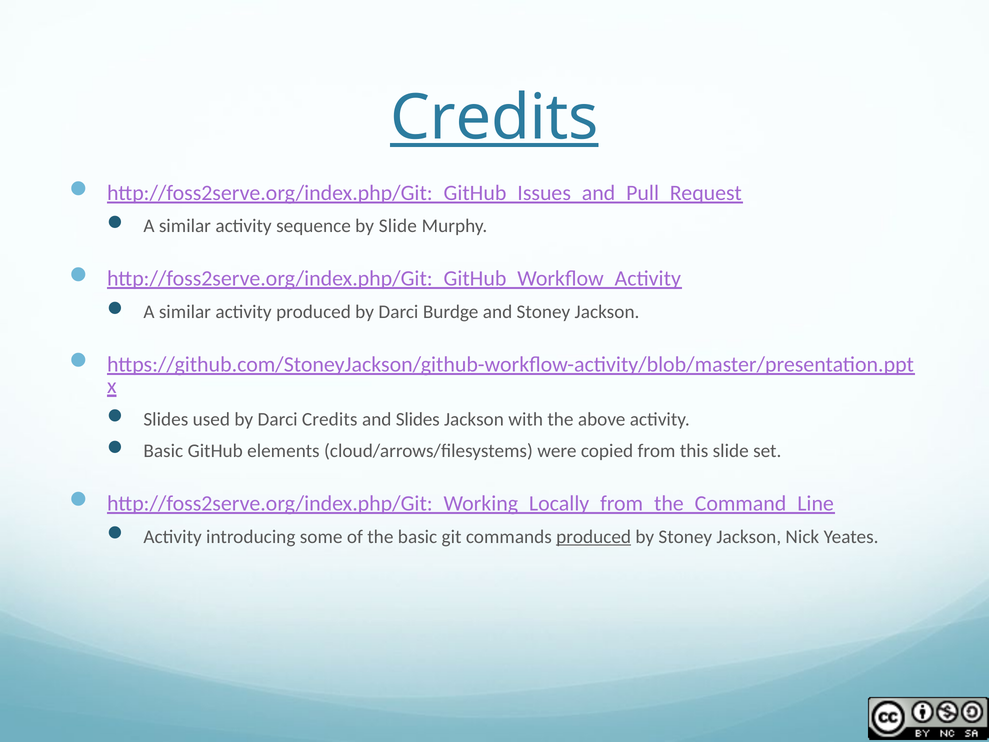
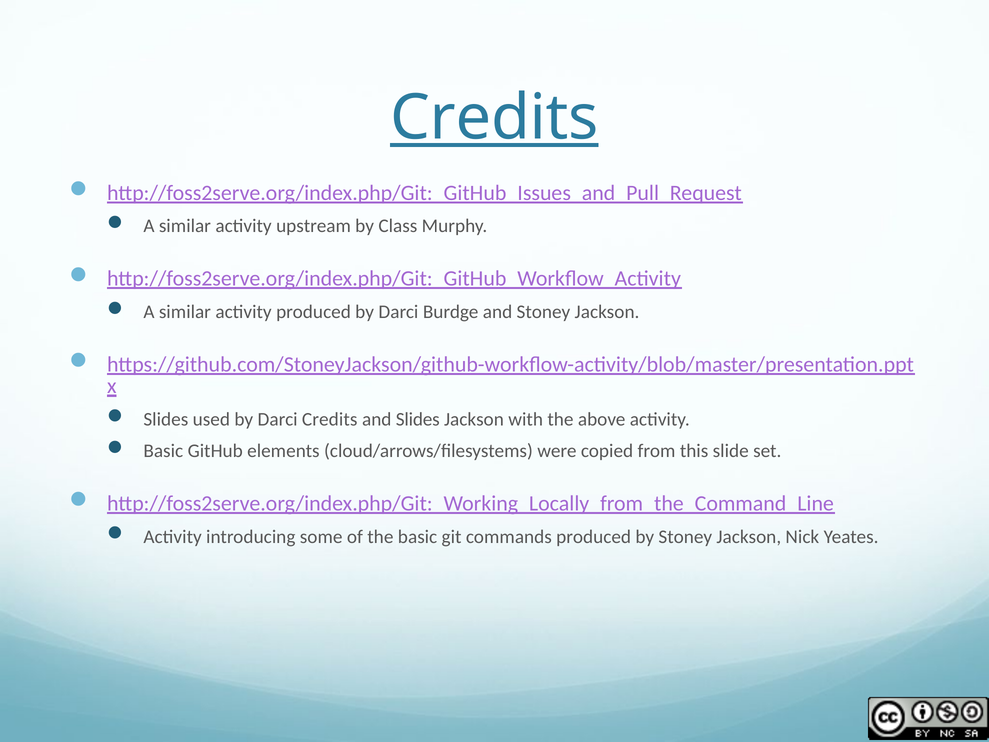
sequence: sequence -> upstream
by Slide: Slide -> Class
produced at (594, 537) underline: present -> none
